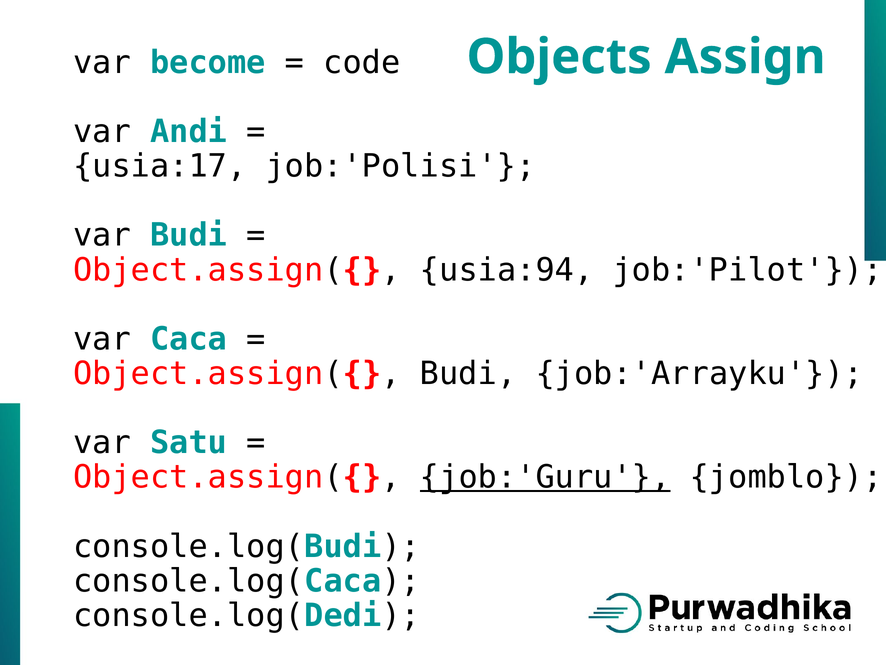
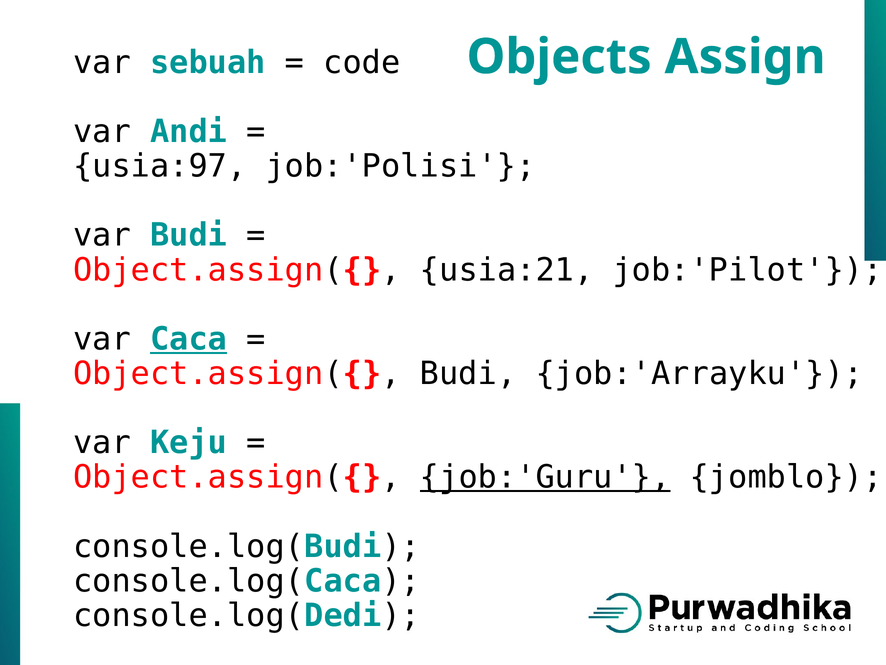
become: become -> sebuah
usia:17: usia:17 -> usia:97
usia:94: usia:94 -> usia:21
Caca underline: none -> present
Satu: Satu -> Keju
